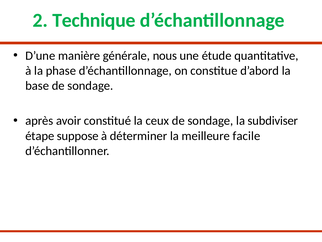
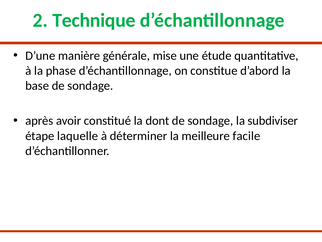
nous: nous -> mise
ceux: ceux -> dont
suppose: suppose -> laquelle
